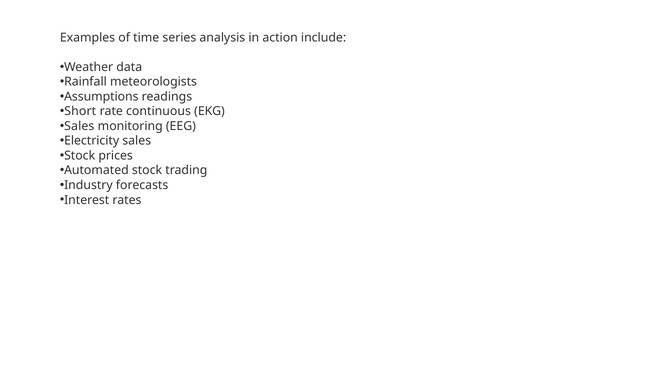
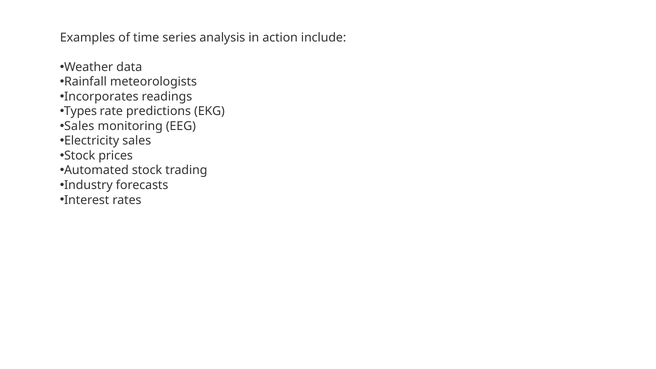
Assumptions: Assumptions -> Incorporates
Short: Short -> Types
continuous: continuous -> predictions
